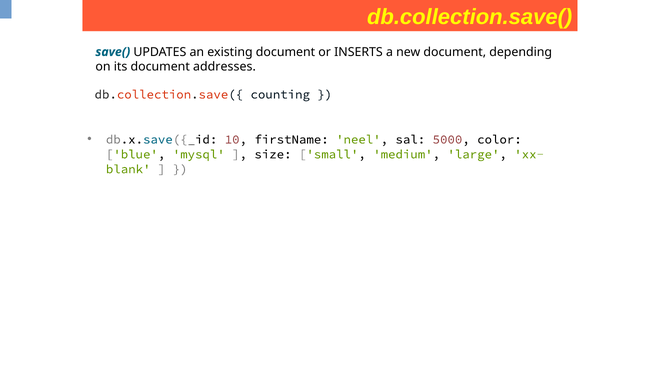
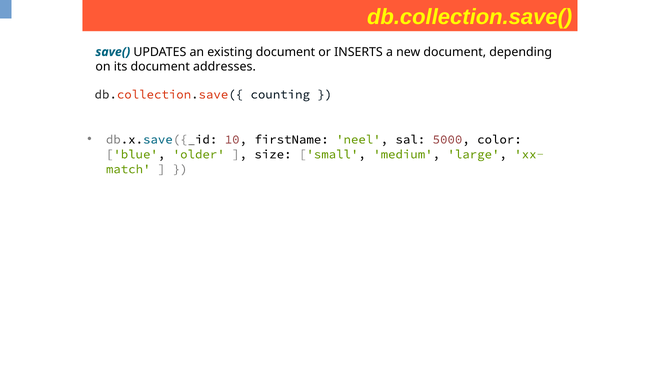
mysql: mysql -> older
blank: blank -> match
